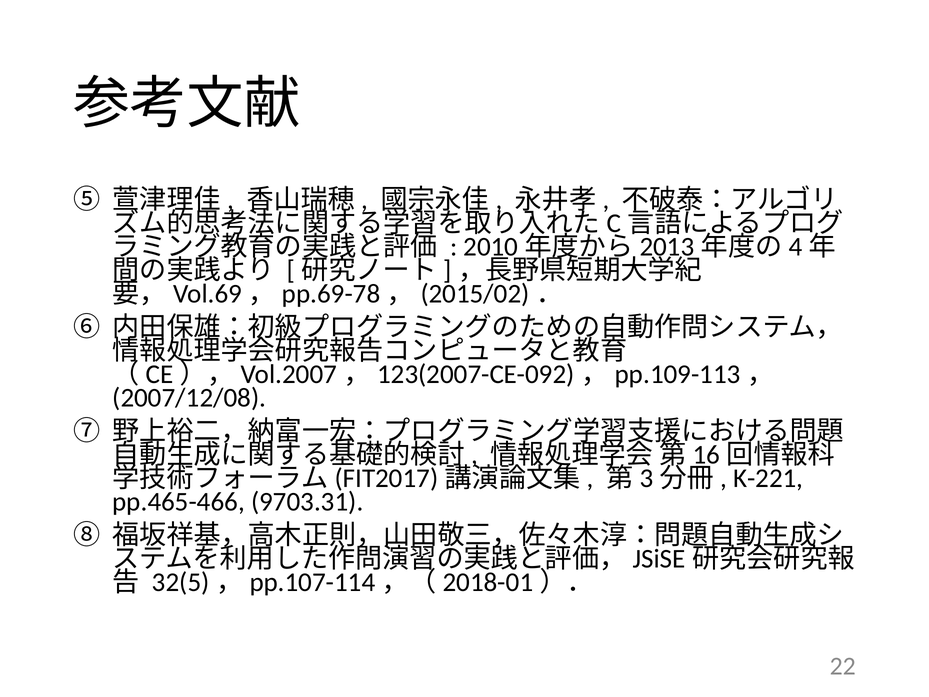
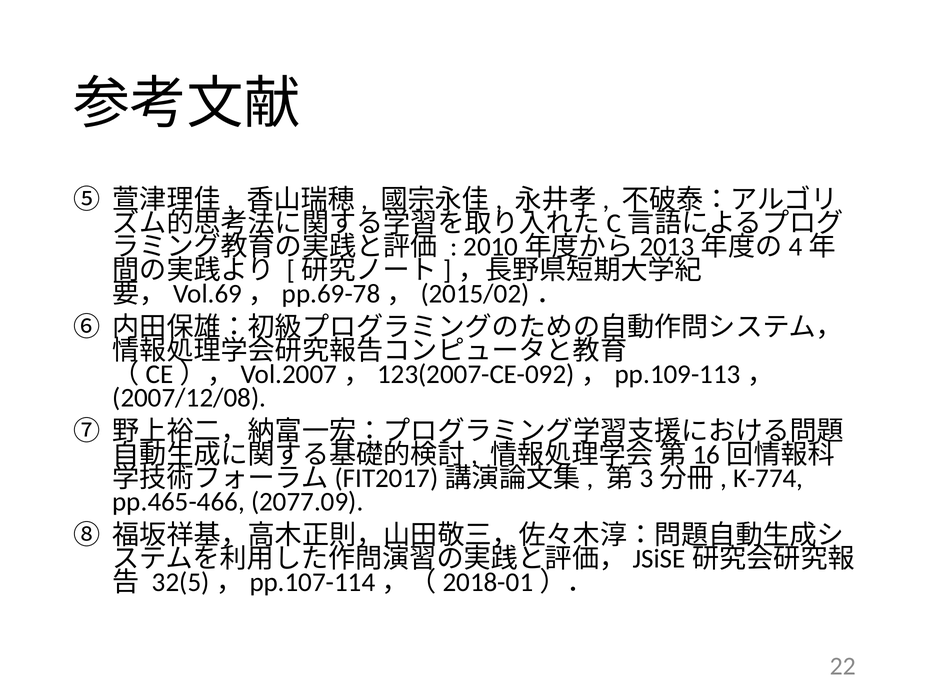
K-221: K-221 -> K-774
9703.31: 9703.31 -> 2077.09
